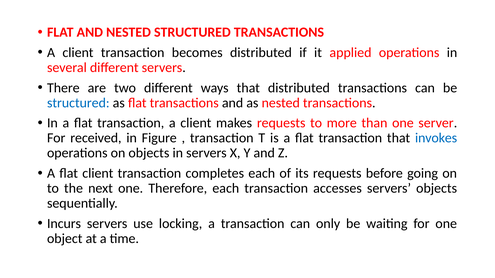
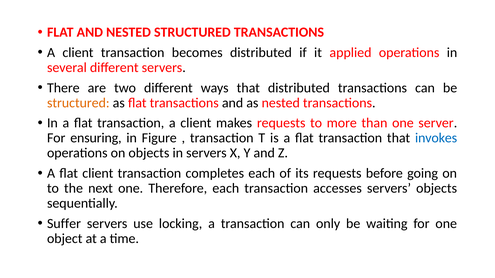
structured at (78, 103) colour: blue -> orange
received: received -> ensuring
Incurs: Incurs -> Suffer
